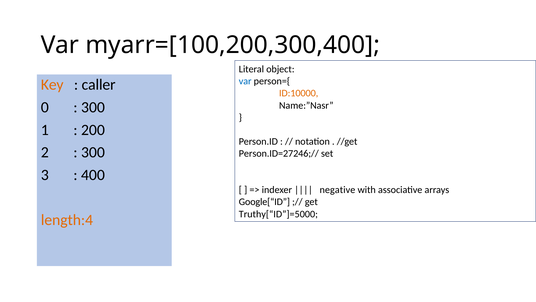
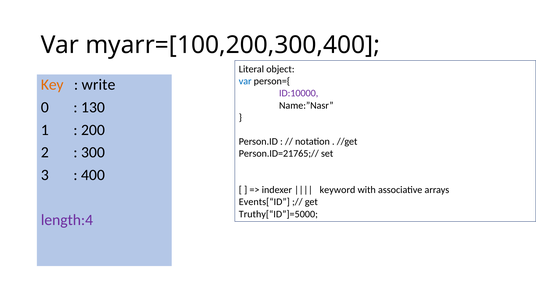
caller: caller -> write
ID:10000 colour: orange -> purple
300 at (93, 107): 300 -> 130
Person.ID=27246;//: Person.ID=27246;// -> Person.ID=21765;//
negative: negative -> keyword
Google[“ID: Google[“ID -> Events[“ID
length:4 colour: orange -> purple
